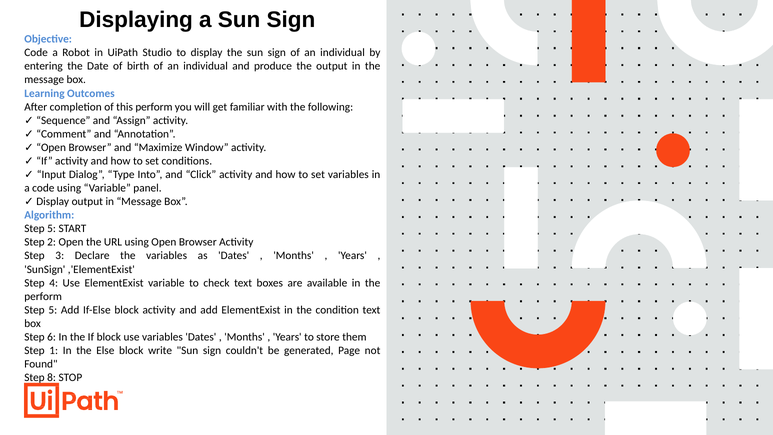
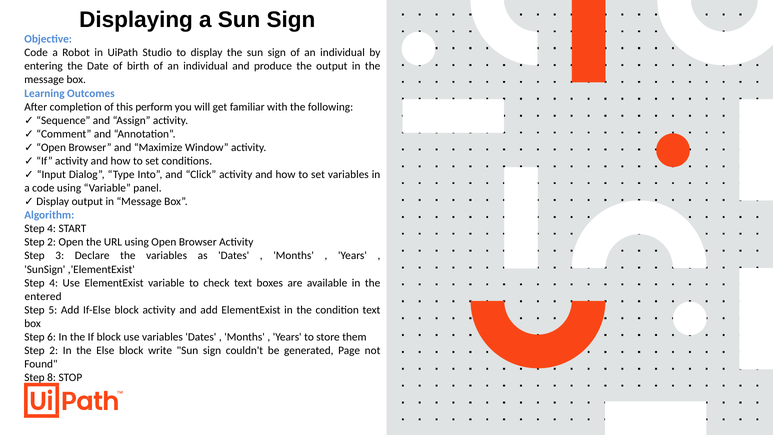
5 at (52, 229): 5 -> 4
perform at (43, 296): perform -> entered
1 at (54, 350): 1 -> 2
